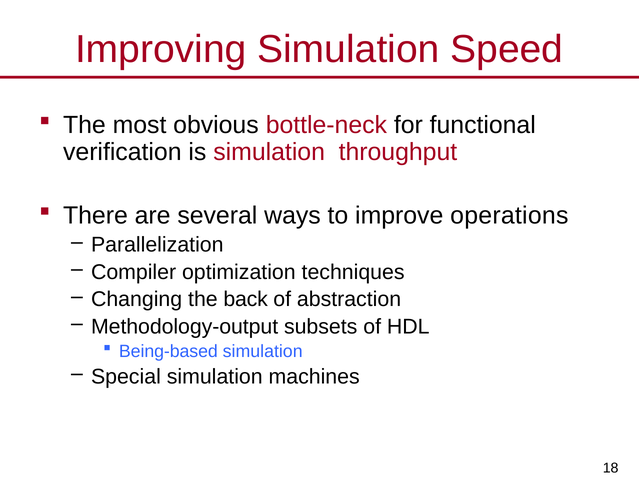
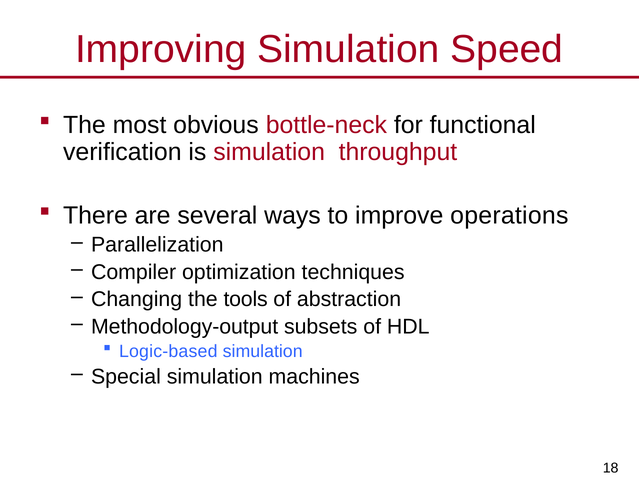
back: back -> tools
Being-based: Being-based -> Logic-based
